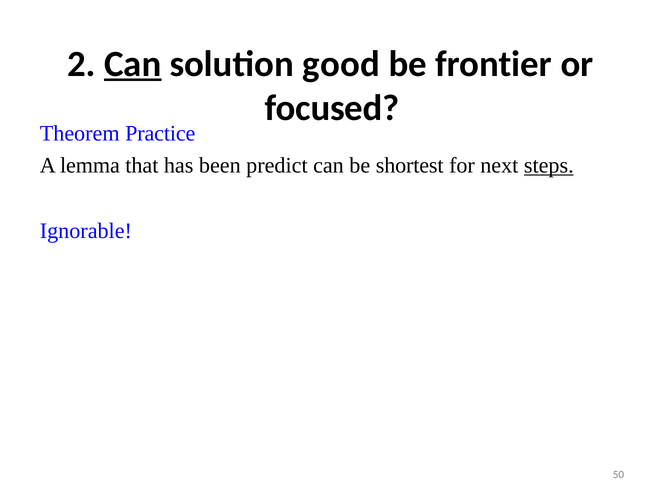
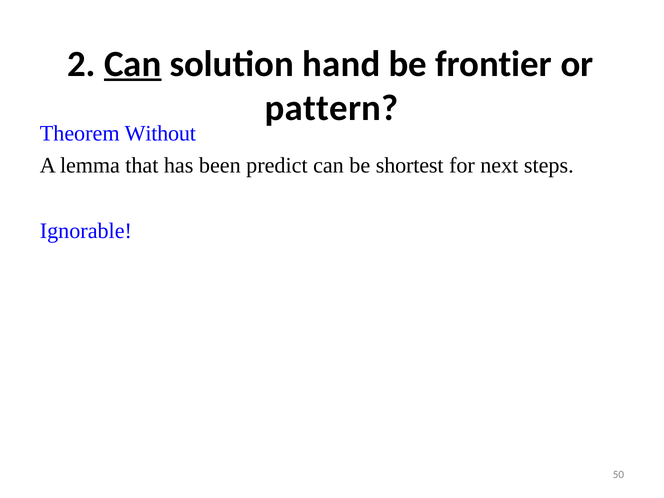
good: good -> hand
focused: focused -> pattern
Practice: Practice -> Without
steps underline: present -> none
